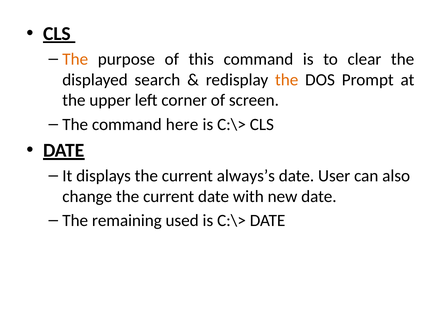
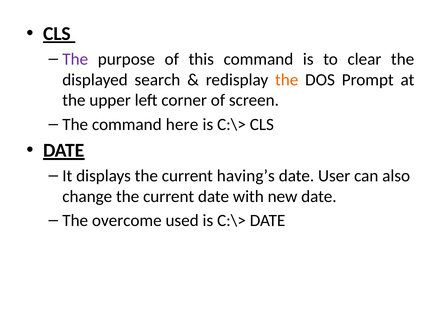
The at (75, 59) colour: orange -> purple
always’s: always’s -> having’s
remaining: remaining -> overcome
